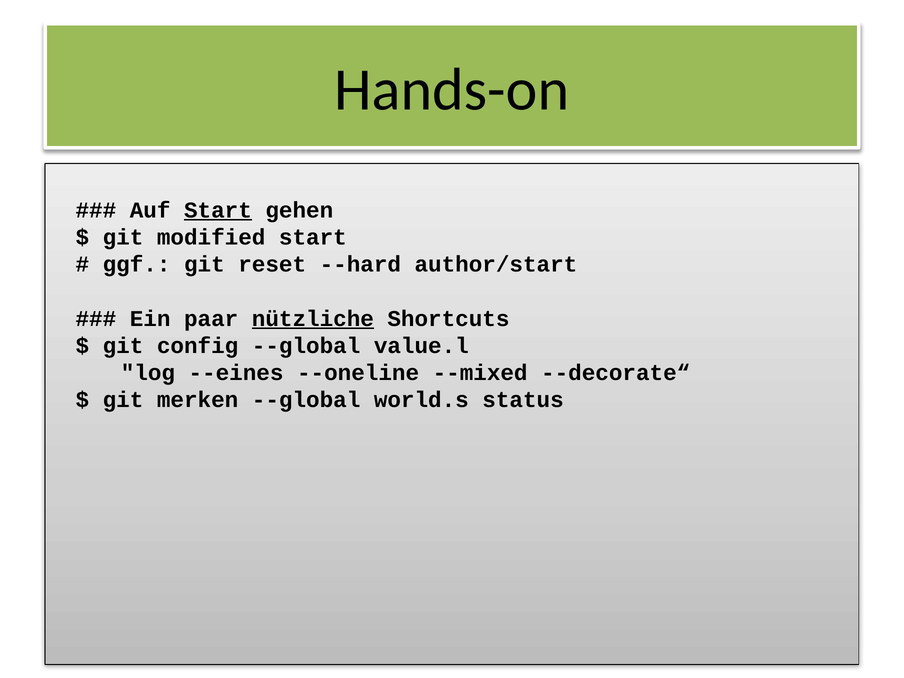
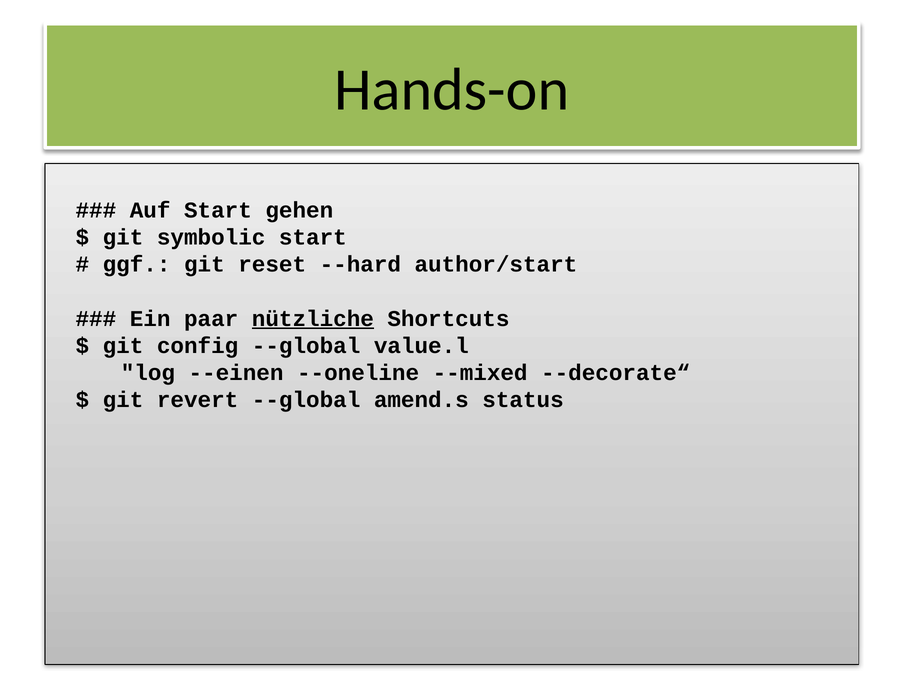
Start at (218, 210) underline: present -> none
modified: modified -> symbolic
--eines: --eines -> --einen
merken: merken -> revert
world.s: world.s -> amend.s
